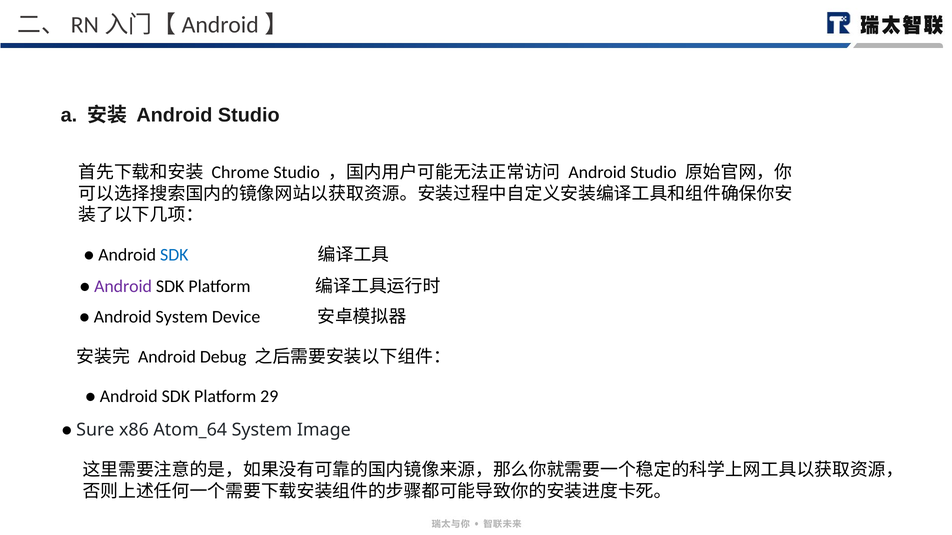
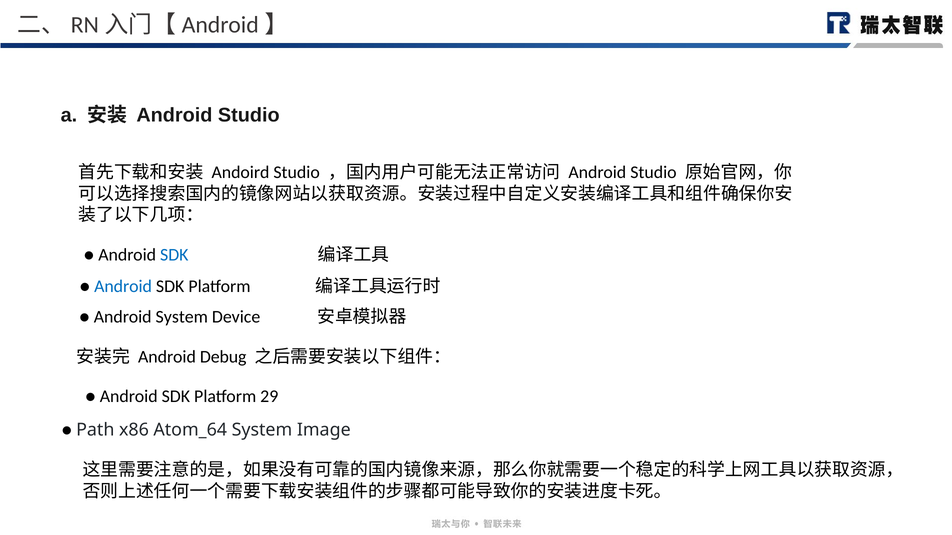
Chrome: Chrome -> Andoird
Android at (123, 287) colour: purple -> blue
Sure: Sure -> Path
